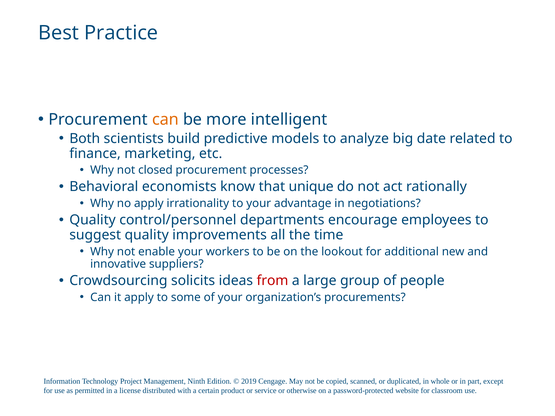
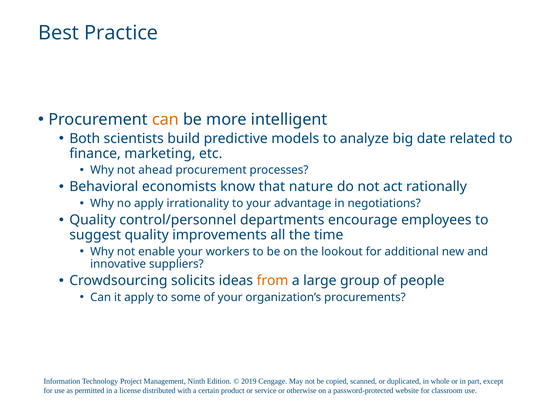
closed: closed -> ahead
unique: unique -> nature
from colour: red -> orange
